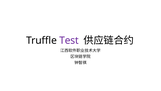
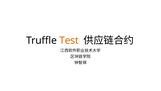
Test colour: purple -> orange
